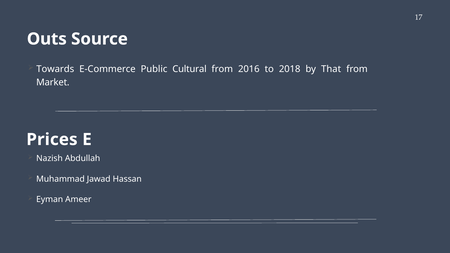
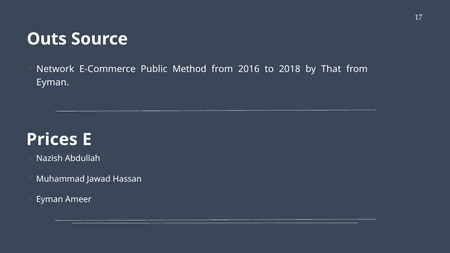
Towards: Towards -> Network
Cultural: Cultural -> Method
Market at (53, 83): Market -> Eyman
